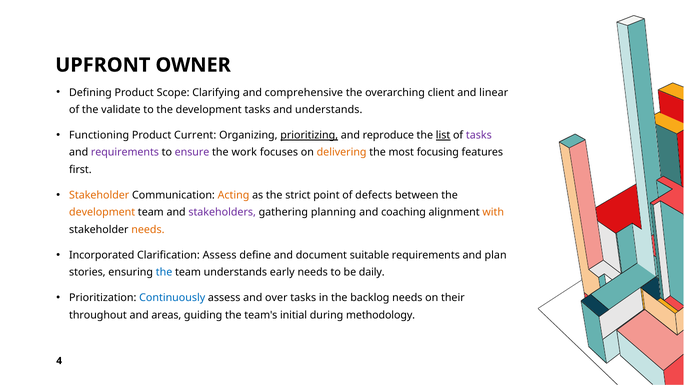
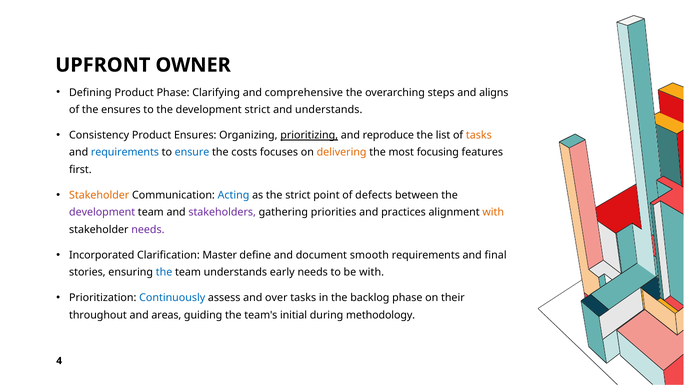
Product Scope: Scope -> Phase
client: client -> steps
linear: linear -> aligns
the validate: validate -> ensures
development tasks: tasks -> strict
Functioning: Functioning -> Consistency
Product Current: Current -> Ensures
list underline: present -> none
tasks at (479, 135) colour: purple -> orange
requirements at (125, 152) colour: purple -> blue
ensure colour: purple -> blue
work: work -> costs
Acting colour: orange -> blue
development at (102, 212) colour: orange -> purple
planning: planning -> priorities
coaching: coaching -> practices
needs at (148, 229) colour: orange -> purple
Clarification Assess: Assess -> Master
suitable: suitable -> smooth
plan: plan -> final
be daily: daily -> with
backlog needs: needs -> phase
